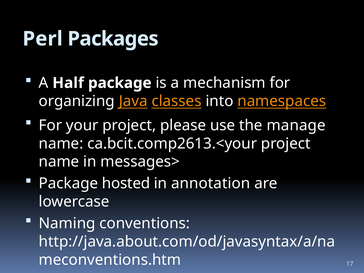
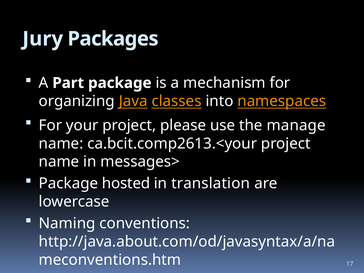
Perl: Perl -> Jury
Half: Half -> Part
annotation: annotation -> translation
